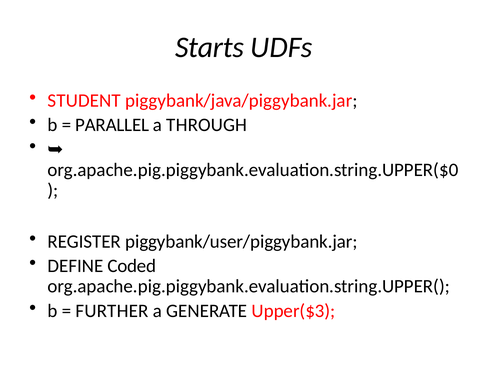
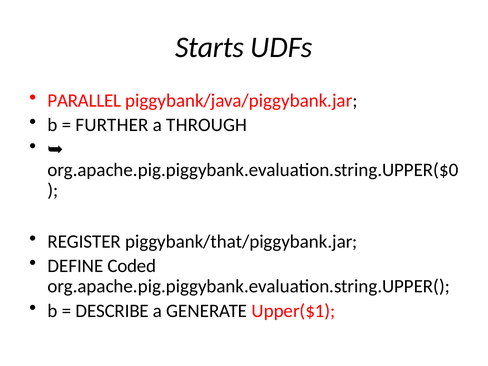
STUDENT: STUDENT -> PARALLEL
PARALLEL: PARALLEL -> FURTHER
piggybank/user/piggybank.jar: piggybank/user/piggybank.jar -> piggybank/that/piggybank.jar
FURTHER: FURTHER -> DESCRIBE
Upper($3: Upper($3 -> Upper($1
